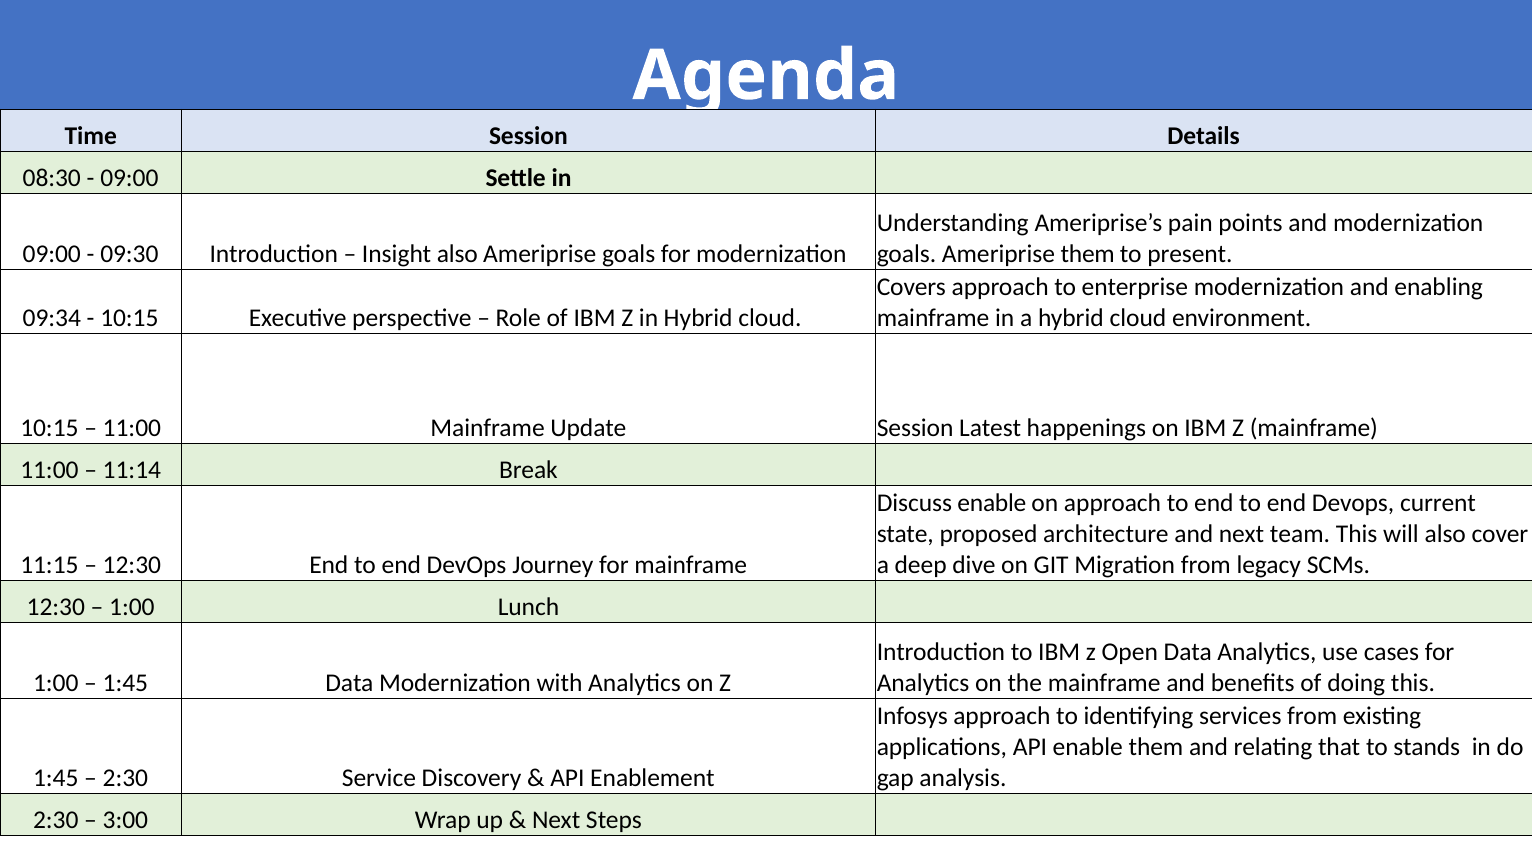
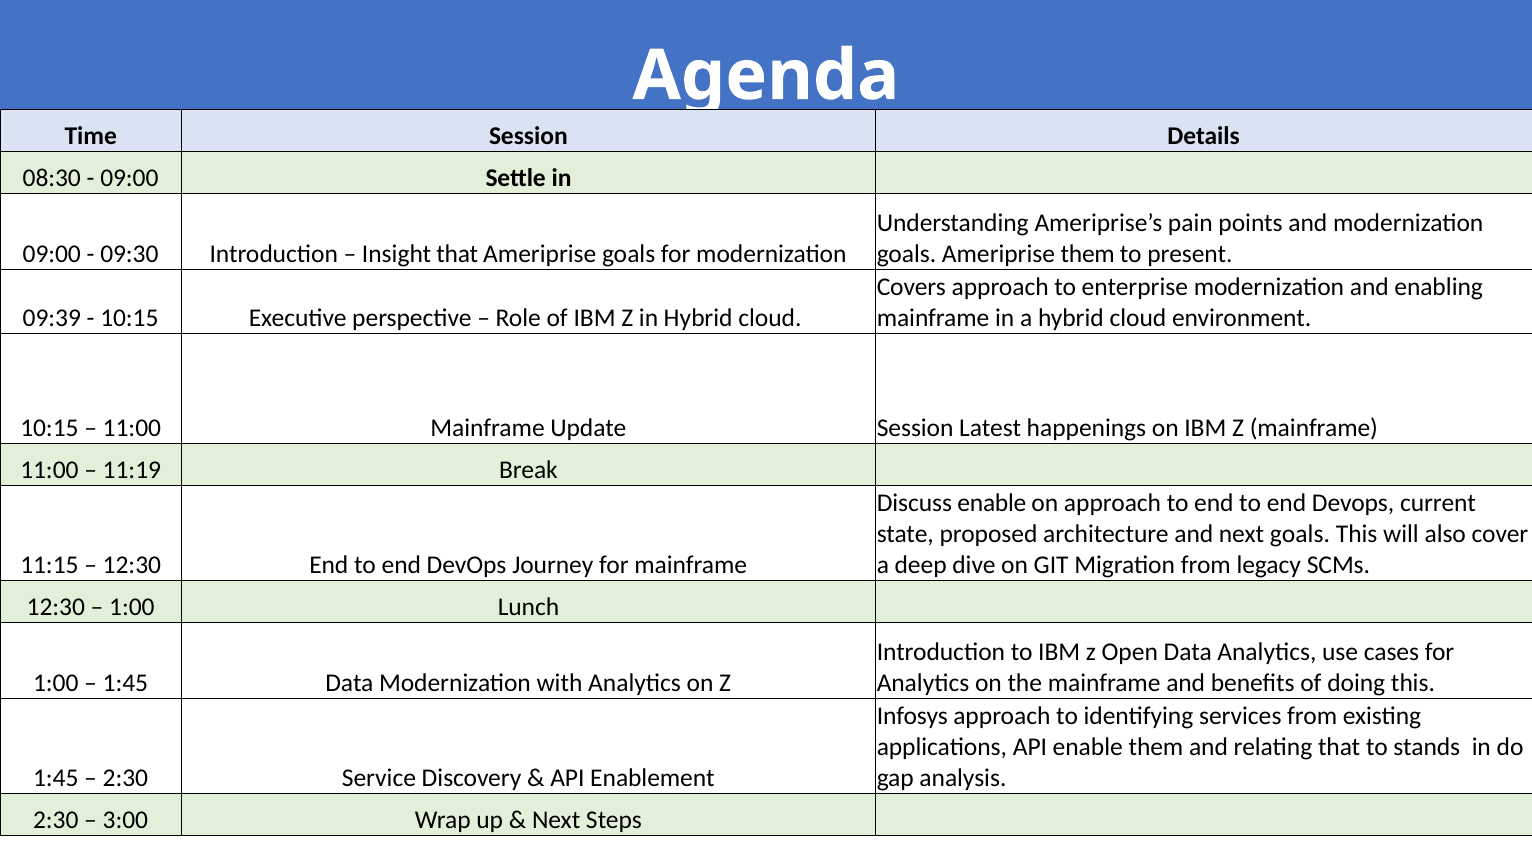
Insight also: also -> that
09:34: 09:34 -> 09:39
11:14: 11:14 -> 11:19
next team: team -> goals
